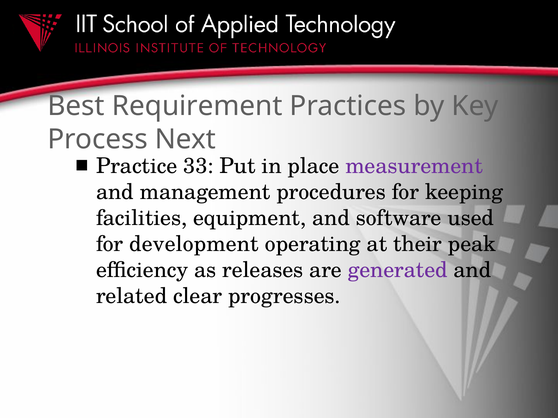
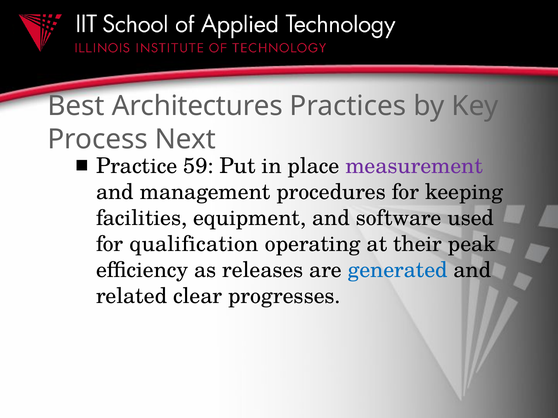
Requirement: Requirement -> Architectures
33: 33 -> 59
development: development -> qualification
generated colour: purple -> blue
